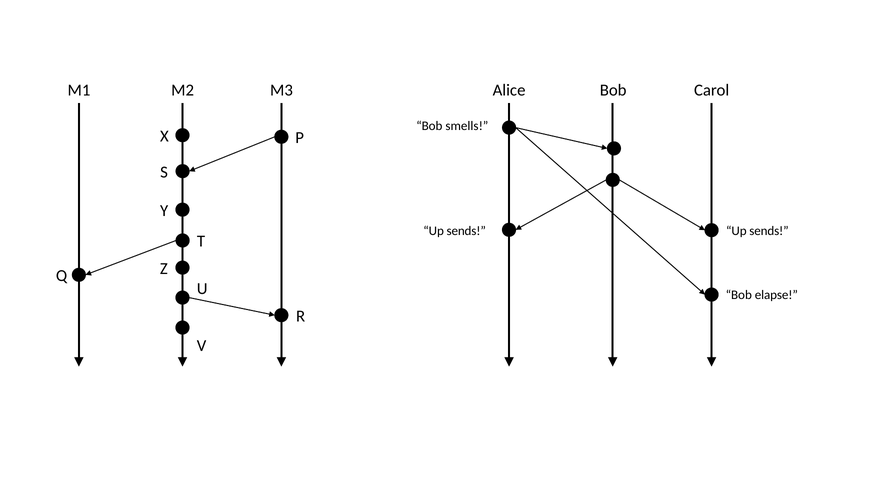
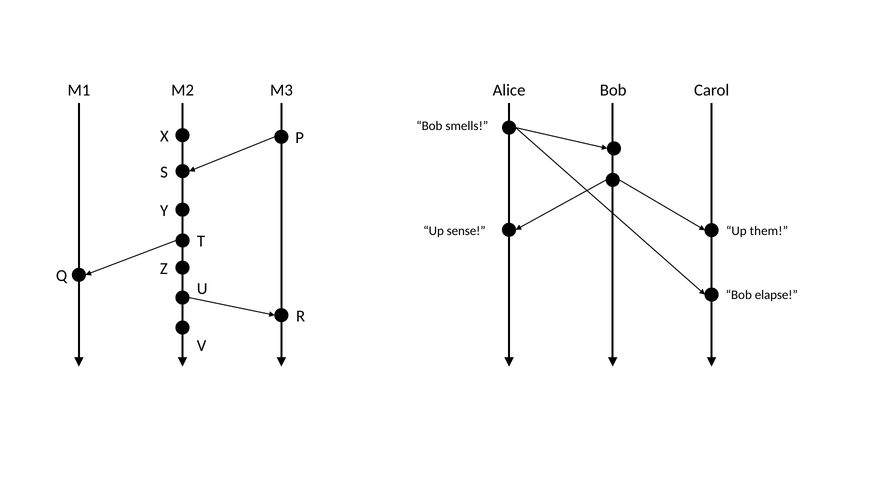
sends at (466, 231): sends -> sense
sends at (769, 231): sends -> them
